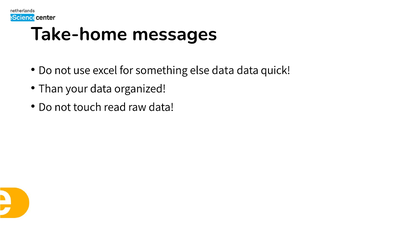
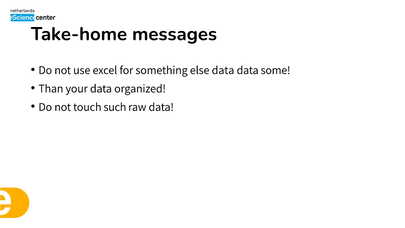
quick: quick -> some
read: read -> such
